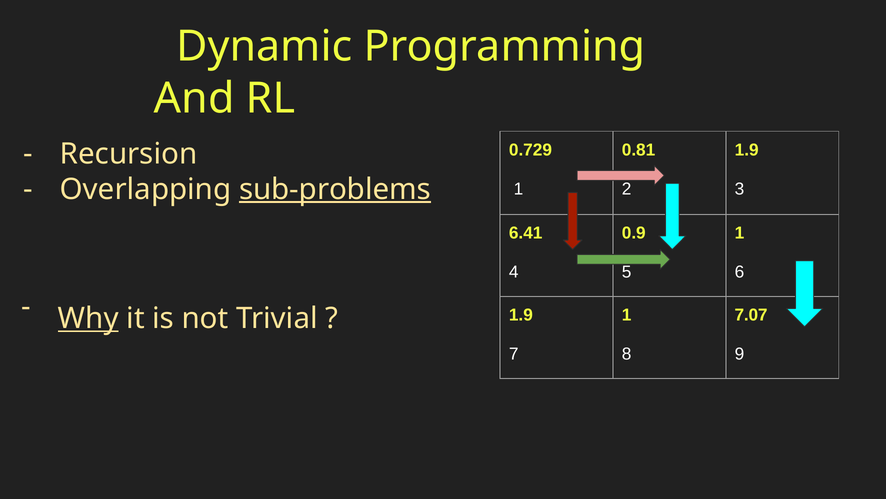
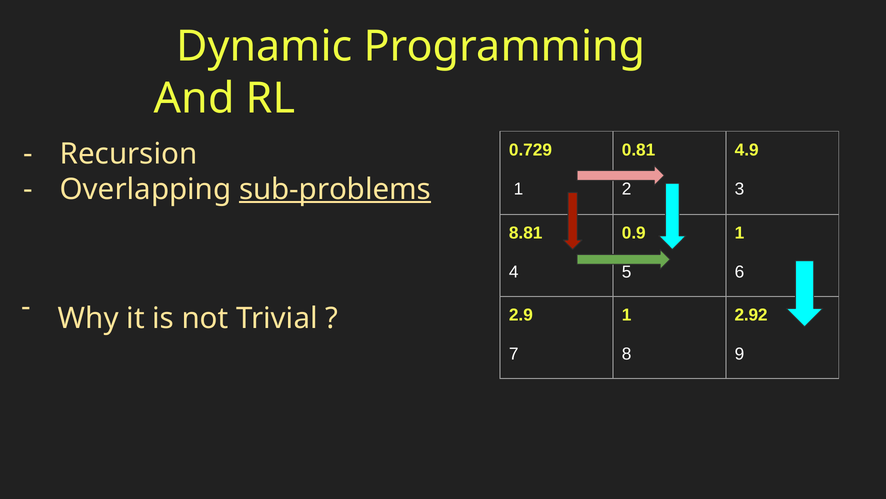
1.9 at (747, 150): 1.9 -> 4.9
6.41: 6.41 -> 8.81
Why underline: present -> none
1.9 at (521, 315): 1.9 -> 2.9
7.07: 7.07 -> 2.92
